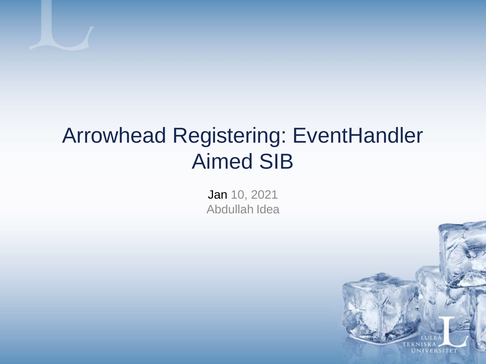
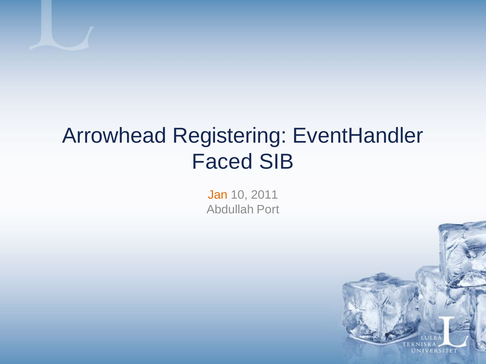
Aimed: Aimed -> Faced
Jan colour: black -> orange
2021: 2021 -> 2011
Idea: Idea -> Port
